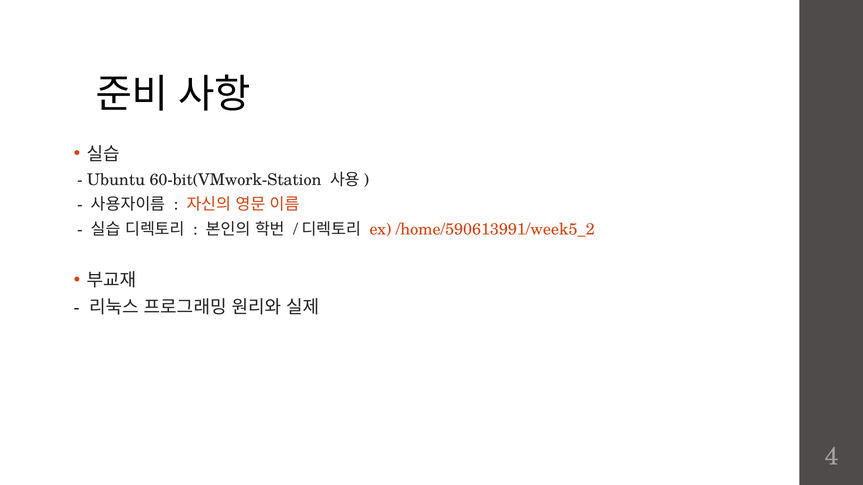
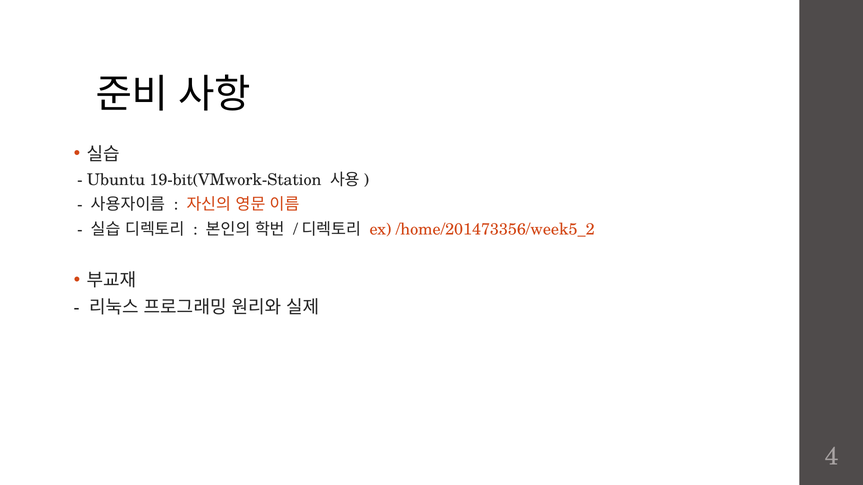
60-bit(VMwork-Station: 60-bit(VMwork-Station -> 19-bit(VMwork-Station
/home/590613991/week5_2: /home/590613991/week5_2 -> /home/201473356/week5_2
